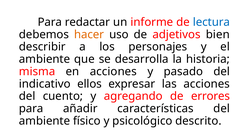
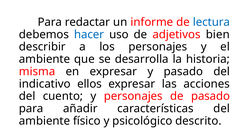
hacer colour: orange -> blue
en acciones: acciones -> expresar
y agregando: agregando -> personajes
de errores: errores -> pasado
